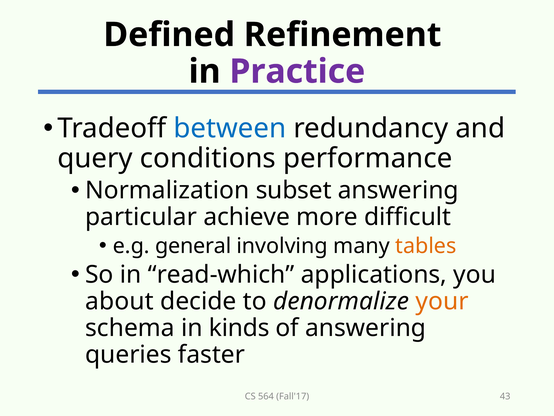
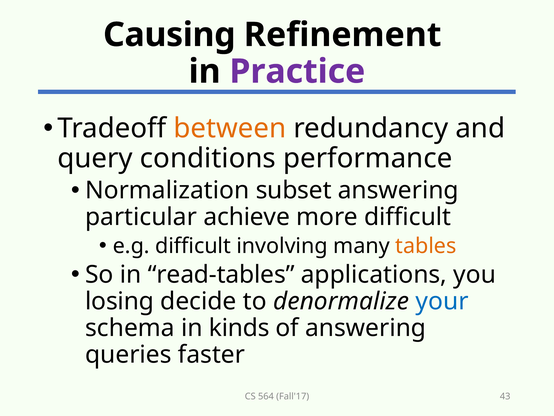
Defined: Defined -> Causing
between colour: blue -> orange
e.g general: general -> difficult
read-which: read-which -> read-tables
about: about -> losing
your colour: orange -> blue
